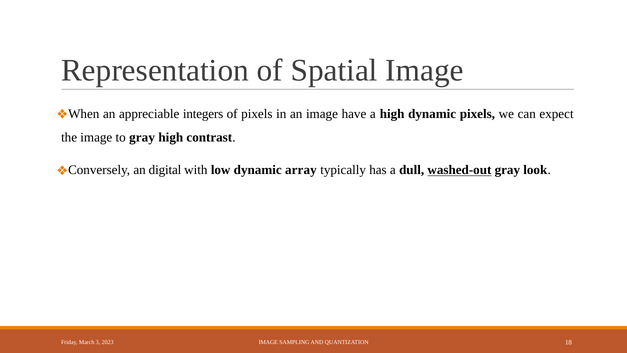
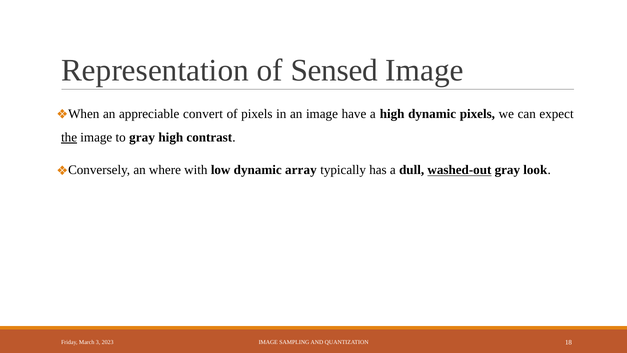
Spatial: Spatial -> Sensed
integers: integers -> convert
the underline: none -> present
digital: digital -> where
